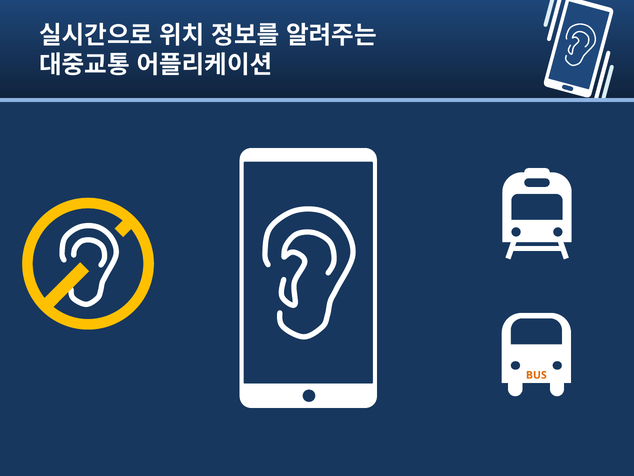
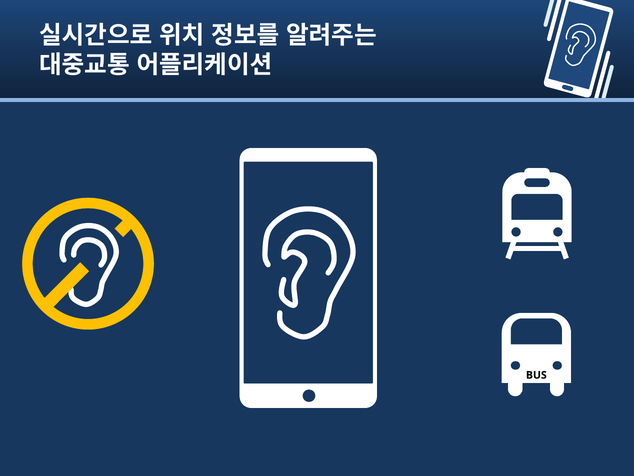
BUS colour: orange -> black
